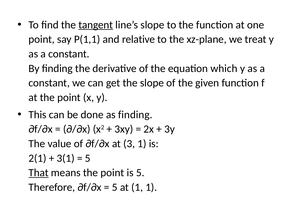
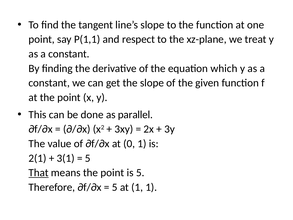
tangent underline: present -> none
relative: relative -> respect
as finding: finding -> parallel
3: 3 -> 0
